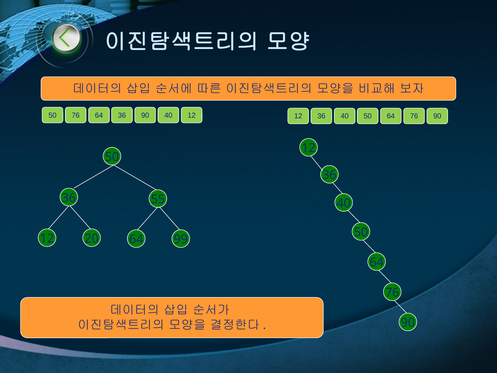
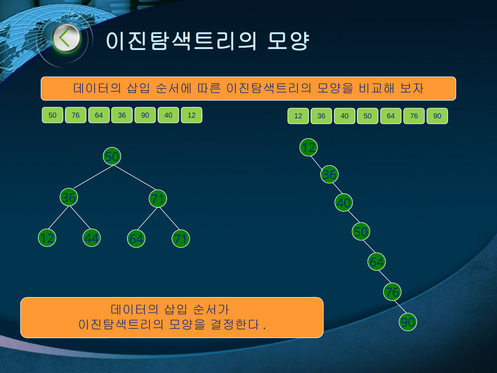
36 55: 55 -> 71
20: 20 -> 44
64 99: 99 -> 71
